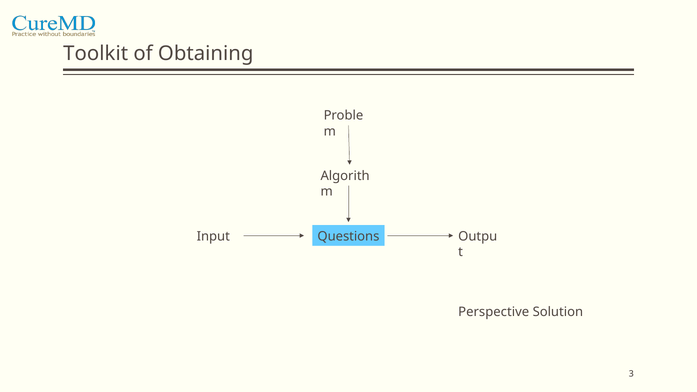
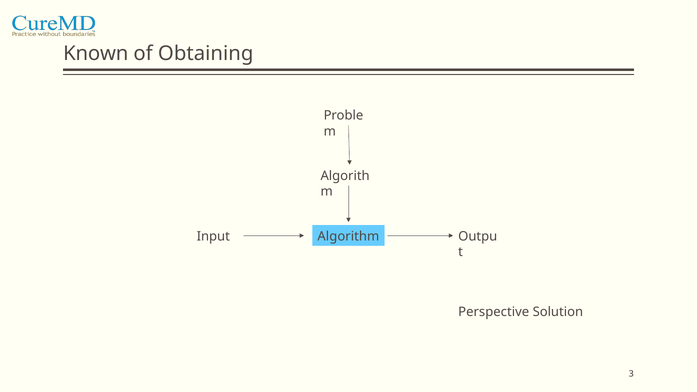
Toolkit: Toolkit -> Known
Questions: Questions -> Algorithm
